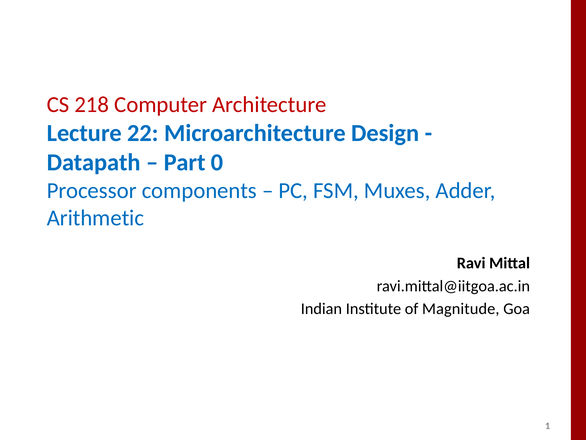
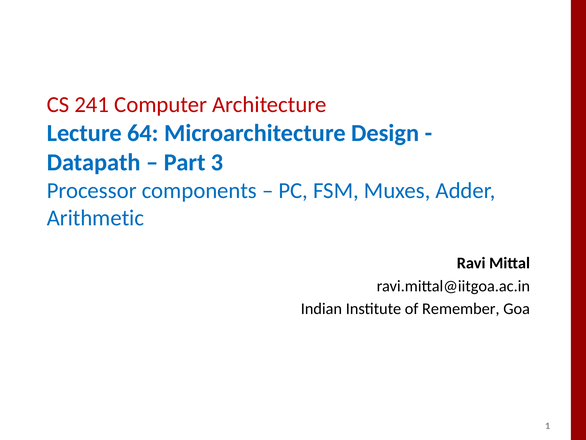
218: 218 -> 241
22: 22 -> 64
0: 0 -> 3
Magnitude: Magnitude -> Remember
